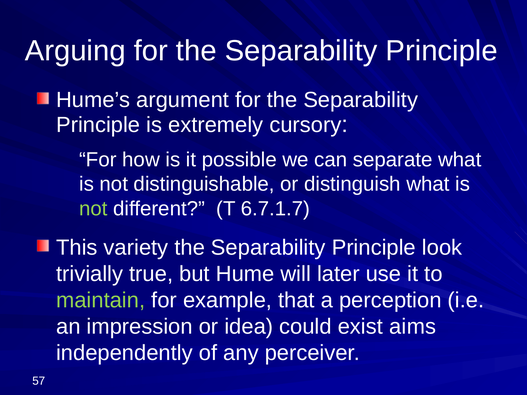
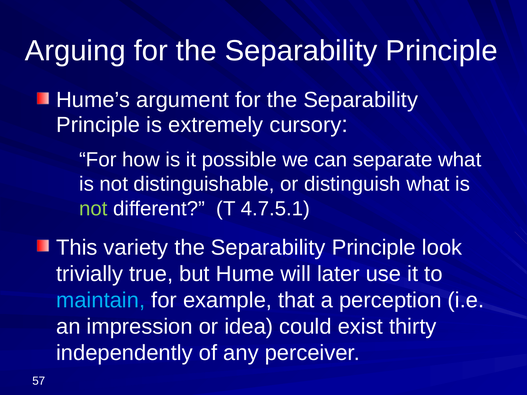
6.7.1.7: 6.7.1.7 -> 4.7.5.1
maintain colour: light green -> light blue
aims: aims -> thirty
